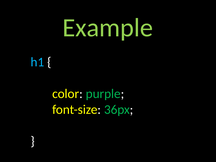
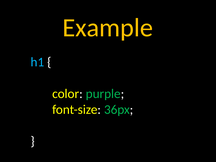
Example colour: light green -> yellow
